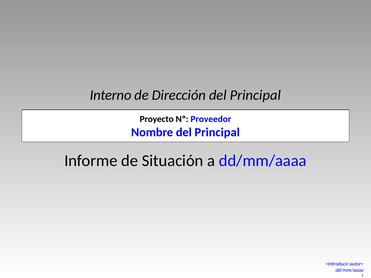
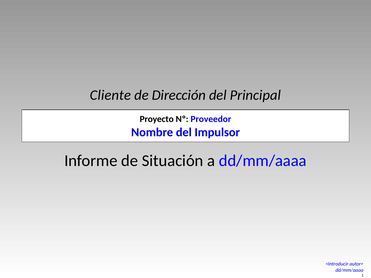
Interno: Interno -> Cliente
Nombre del Principal: Principal -> Impulsor
